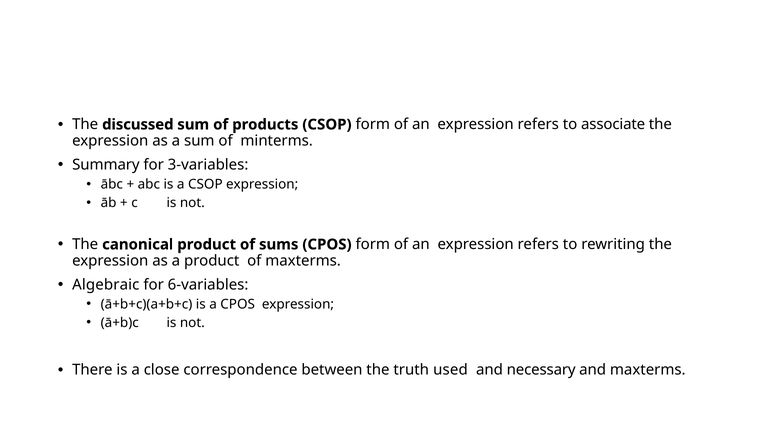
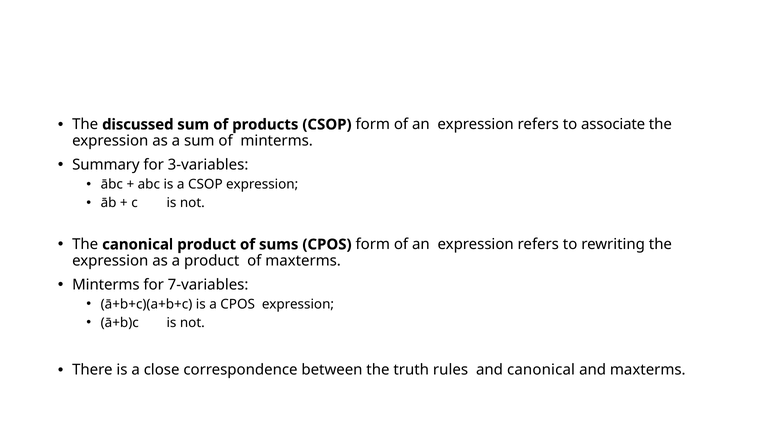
Algebraic at (106, 285): Algebraic -> Minterms
6-variables: 6-variables -> 7-variables
used: used -> rules
and necessary: necessary -> canonical
